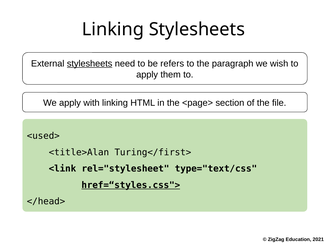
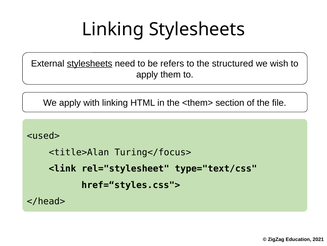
paragraph: paragraph -> structured
<page>: <page> -> <them>
Turing</first>: Turing</first> -> Turing</focus>
href=“styles.css"> underline: present -> none
